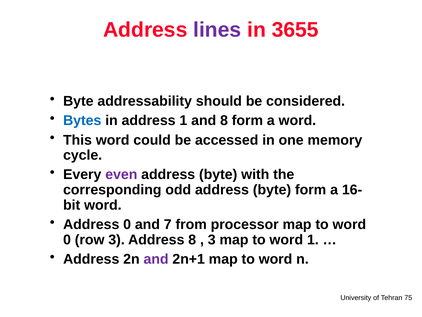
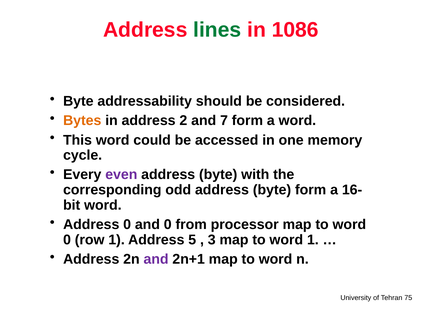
lines colour: purple -> green
3655: 3655 -> 1086
Bytes colour: blue -> orange
address 1: 1 -> 2
and 8: 8 -> 7
and 7: 7 -> 0
row 3: 3 -> 1
Address 8: 8 -> 5
